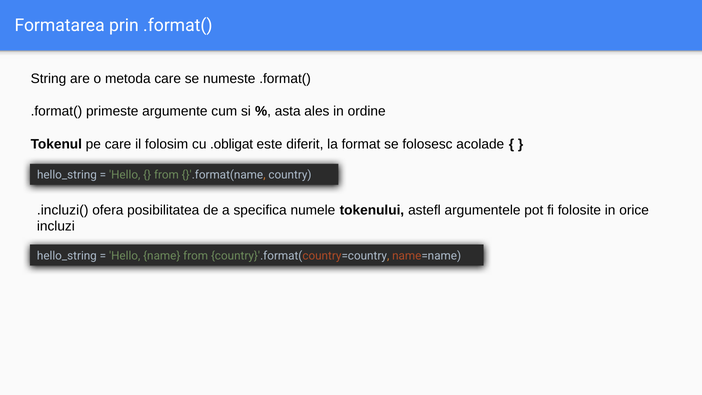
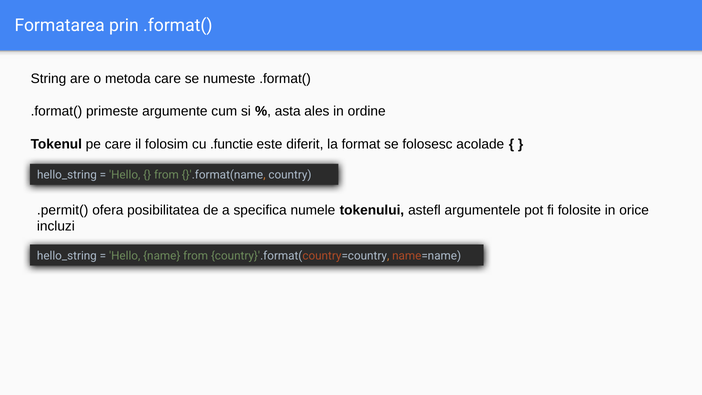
.obligat: .obligat -> .functie
.incluzi(: .incluzi( -> .permit(
